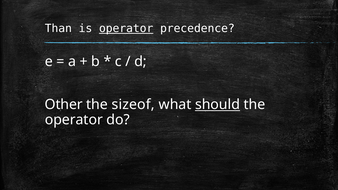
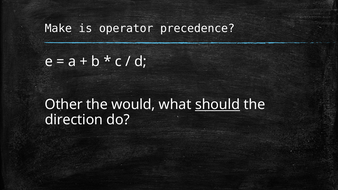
Than: Than -> Make
operator at (126, 28) underline: present -> none
sizeof: sizeof -> would
operator at (74, 120): operator -> direction
